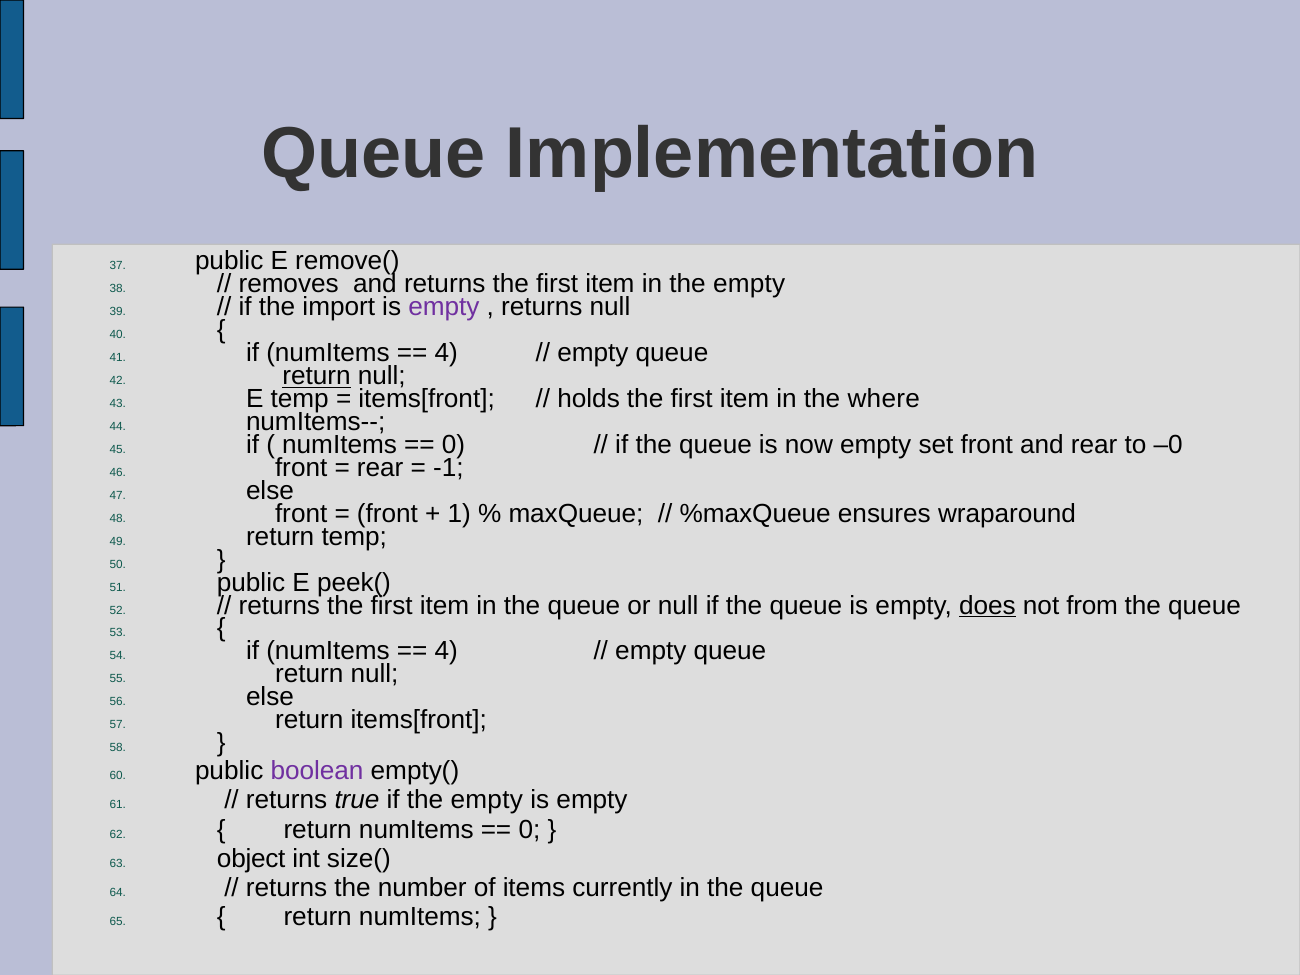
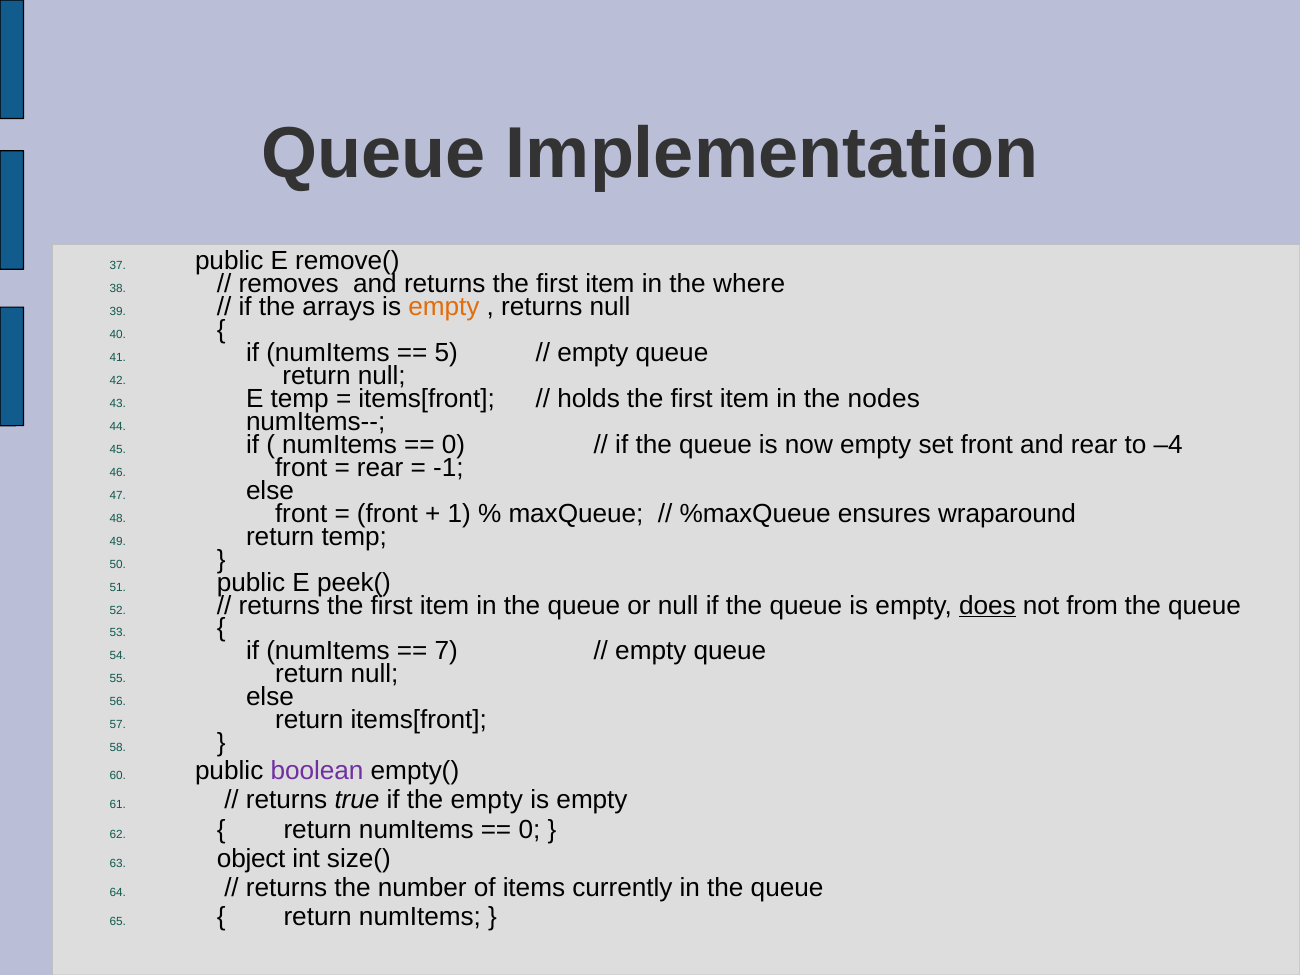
in the empty: empty -> where
import: import -> arrays
empty at (444, 307) colour: purple -> orange
4 at (446, 353): 4 -> 5
return at (317, 376) underline: present -> none
where: where -> nodes
–0: –0 -> –4
4 at (446, 651): 4 -> 7
